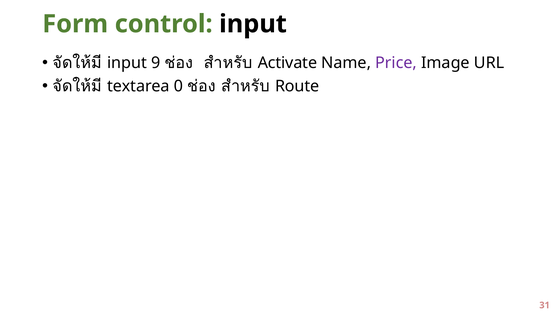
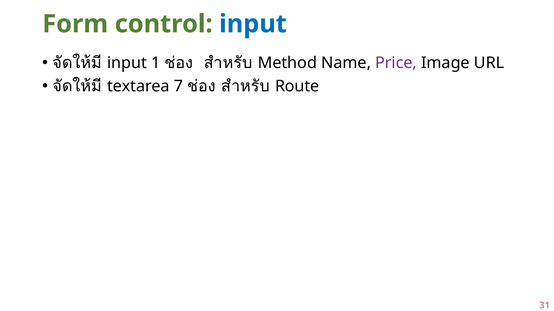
input at (253, 24) colour: black -> blue
9: 9 -> 1
Activate: Activate -> Method
0: 0 -> 7
